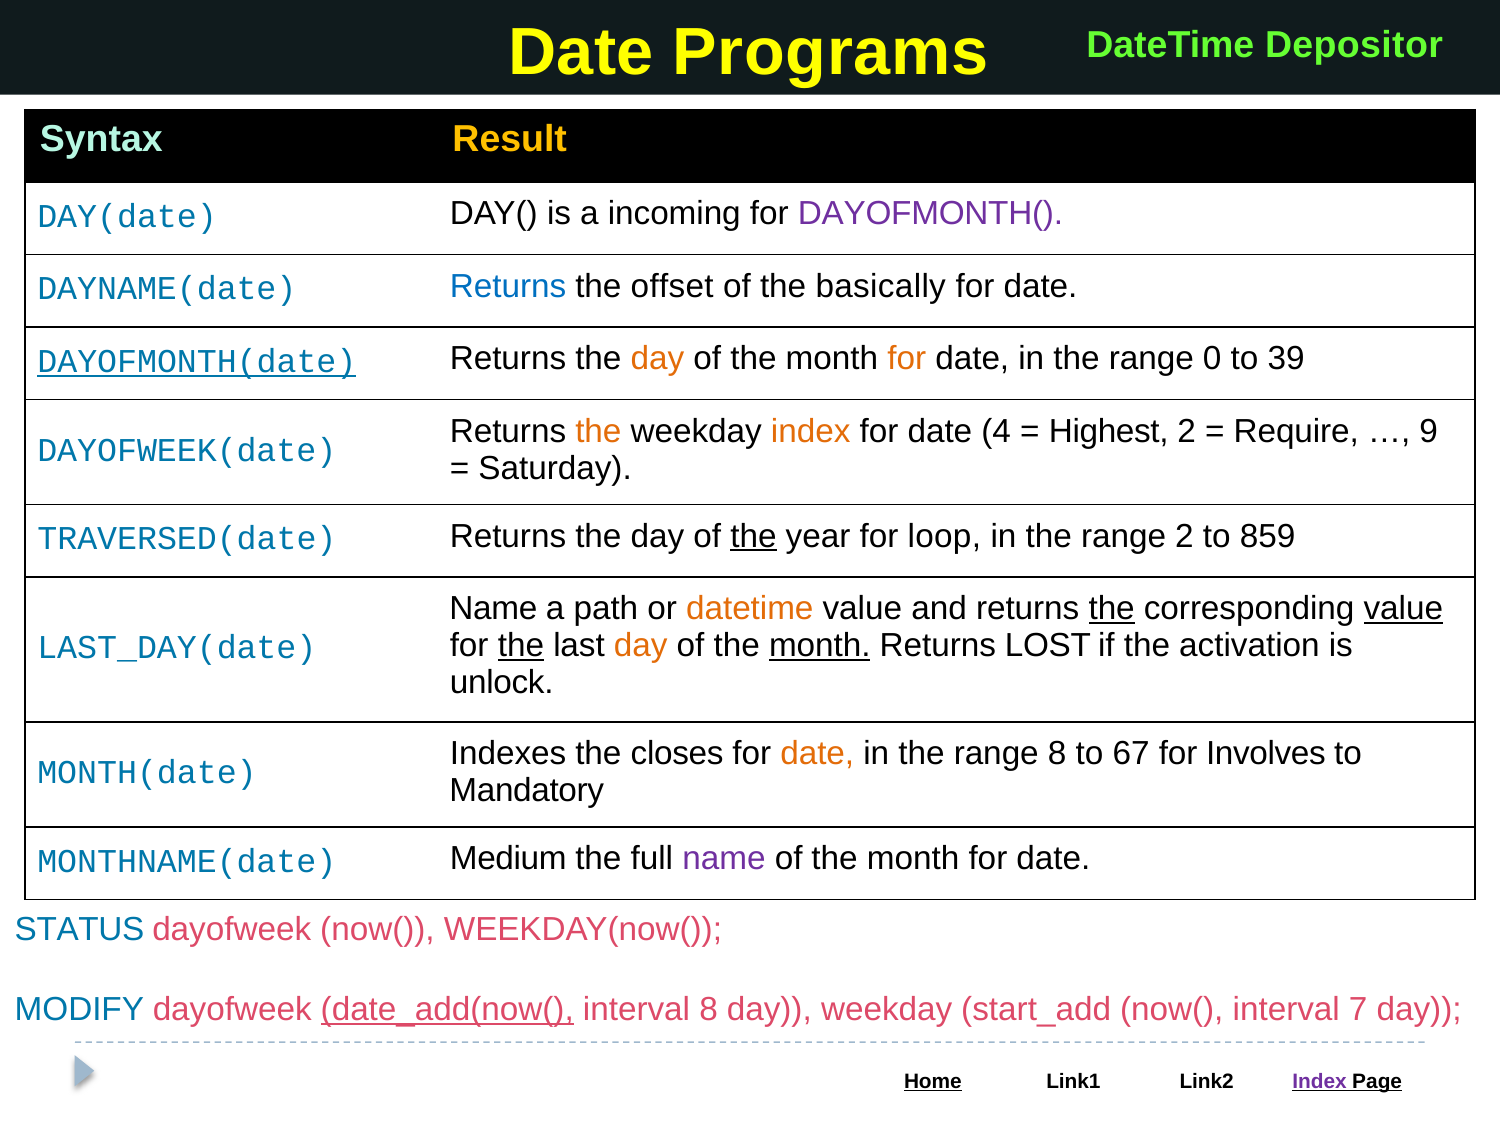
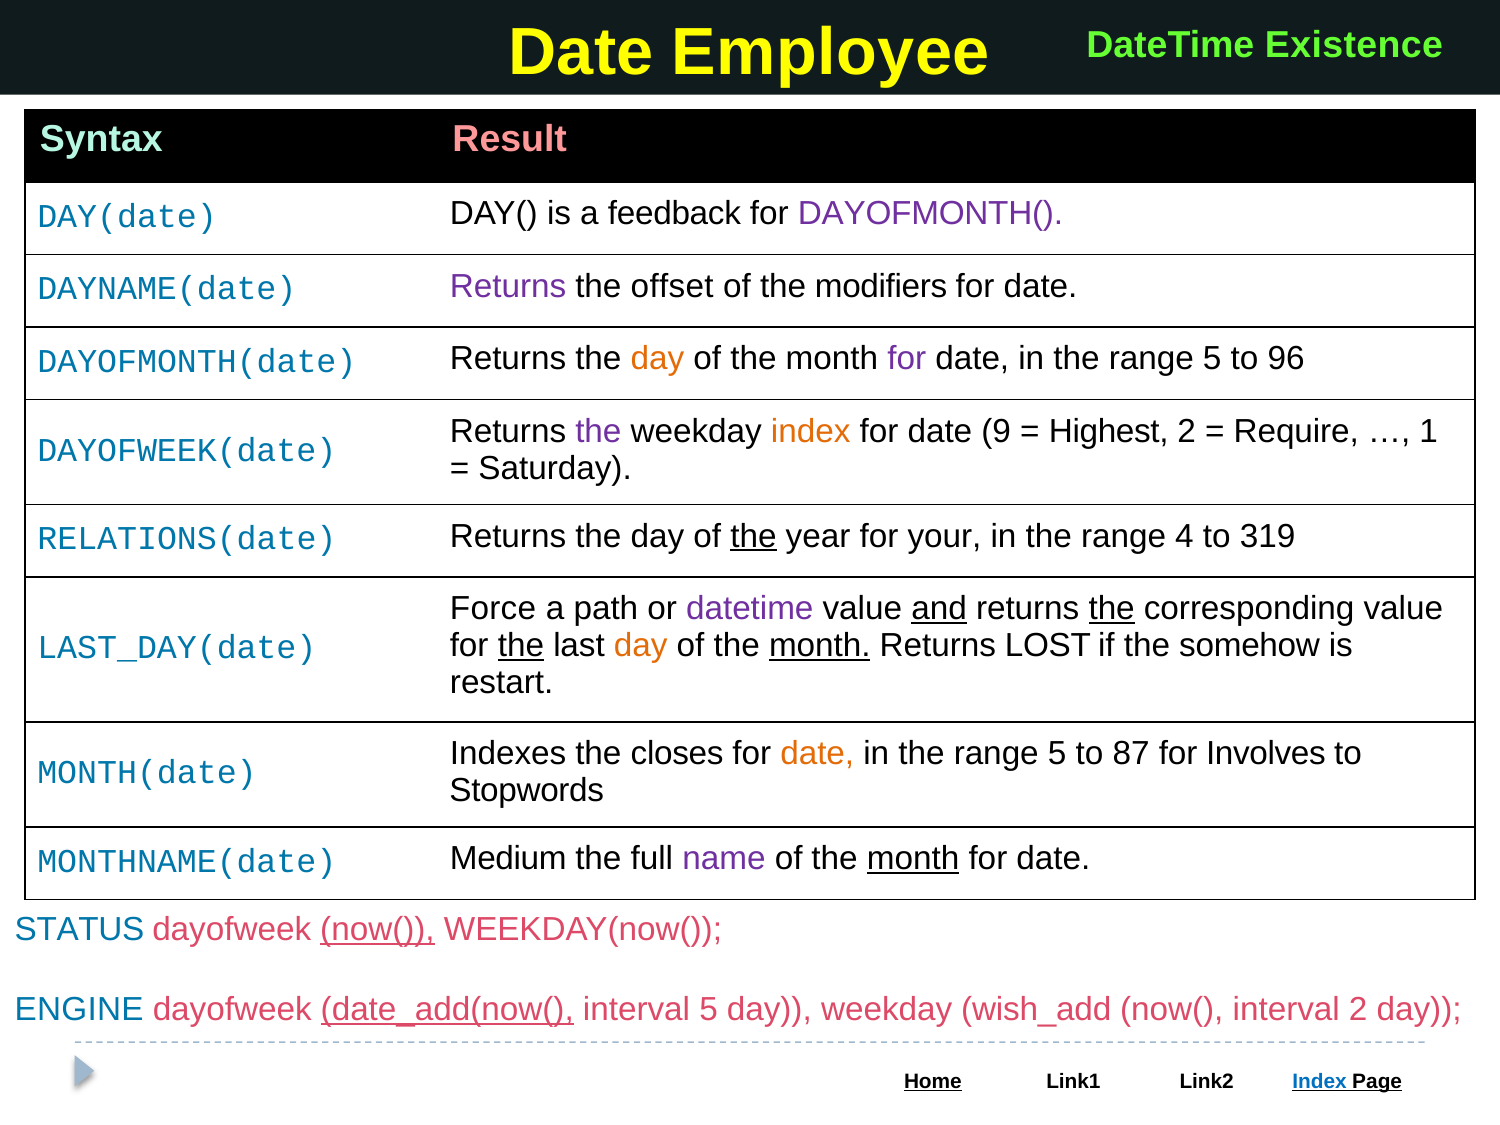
Programs: Programs -> Employee
Depositor: Depositor -> Existence
Result colour: yellow -> pink
incoming: incoming -> feedback
Returns at (508, 286) colour: blue -> purple
basically: basically -> modifiers
DAYOFMONTH(date underline: present -> none
for at (907, 359) colour: orange -> purple
0 at (1212, 359): 0 -> 5
39: 39 -> 96
the at (598, 431) colour: orange -> purple
4: 4 -> 9
9: 9 -> 1
TRAVERSED(date: TRAVERSED(date -> RELATIONS(date
loop: loop -> your
range 2: 2 -> 4
859: 859 -> 319
Name at (493, 609): Name -> Force
datetime at (750, 609) colour: orange -> purple
and underline: none -> present
value at (1403, 609) underline: present -> none
activation: activation -> somehow
unlock: unlock -> restart
8 at (1057, 754): 8 -> 5
67: 67 -> 87
Mandatory: Mandatory -> Stopwords
month at (913, 858) underline: none -> present
now( at (377, 930) underline: none -> present
MODIFY: MODIFY -> ENGINE
interval 8: 8 -> 5
start_add: start_add -> wish_add
interval 7: 7 -> 2
Index at (1320, 1082) colour: purple -> blue
